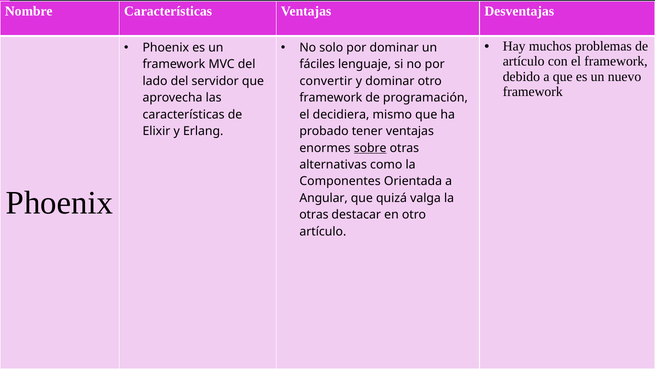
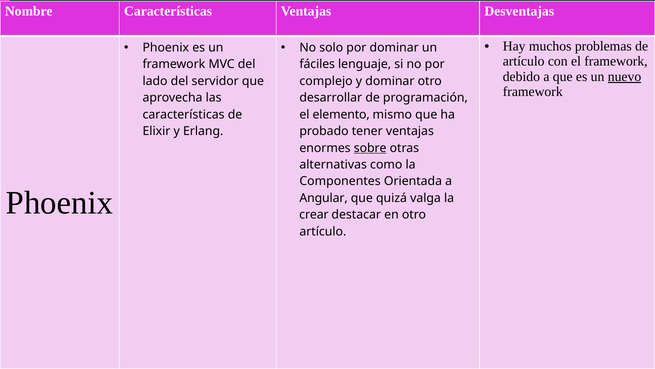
nuevo underline: none -> present
convertir: convertir -> complejo
framework at (331, 98): framework -> desarrollar
decidiera: decidiera -> elemento
otras at (314, 215): otras -> crear
